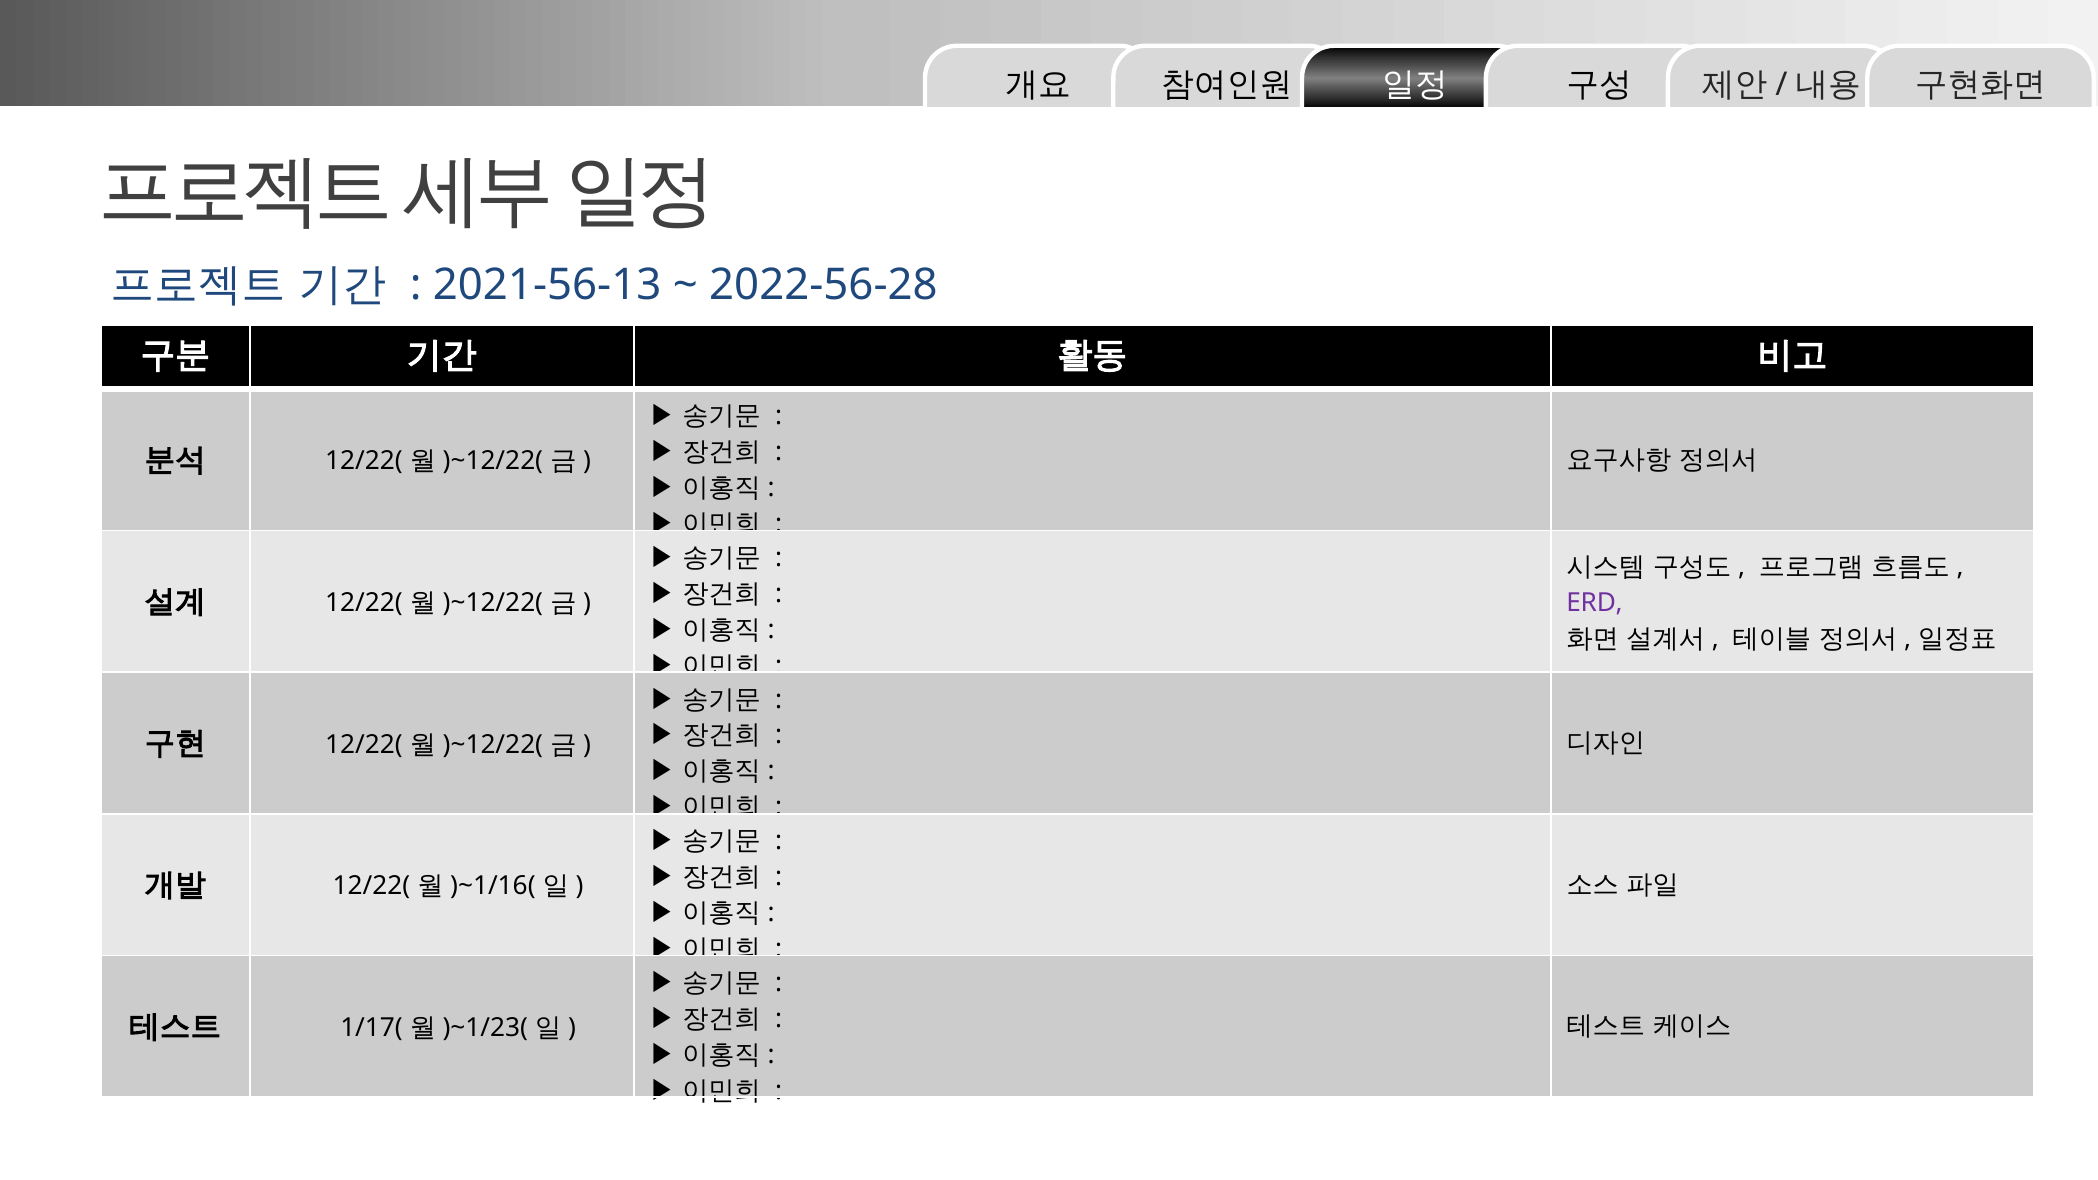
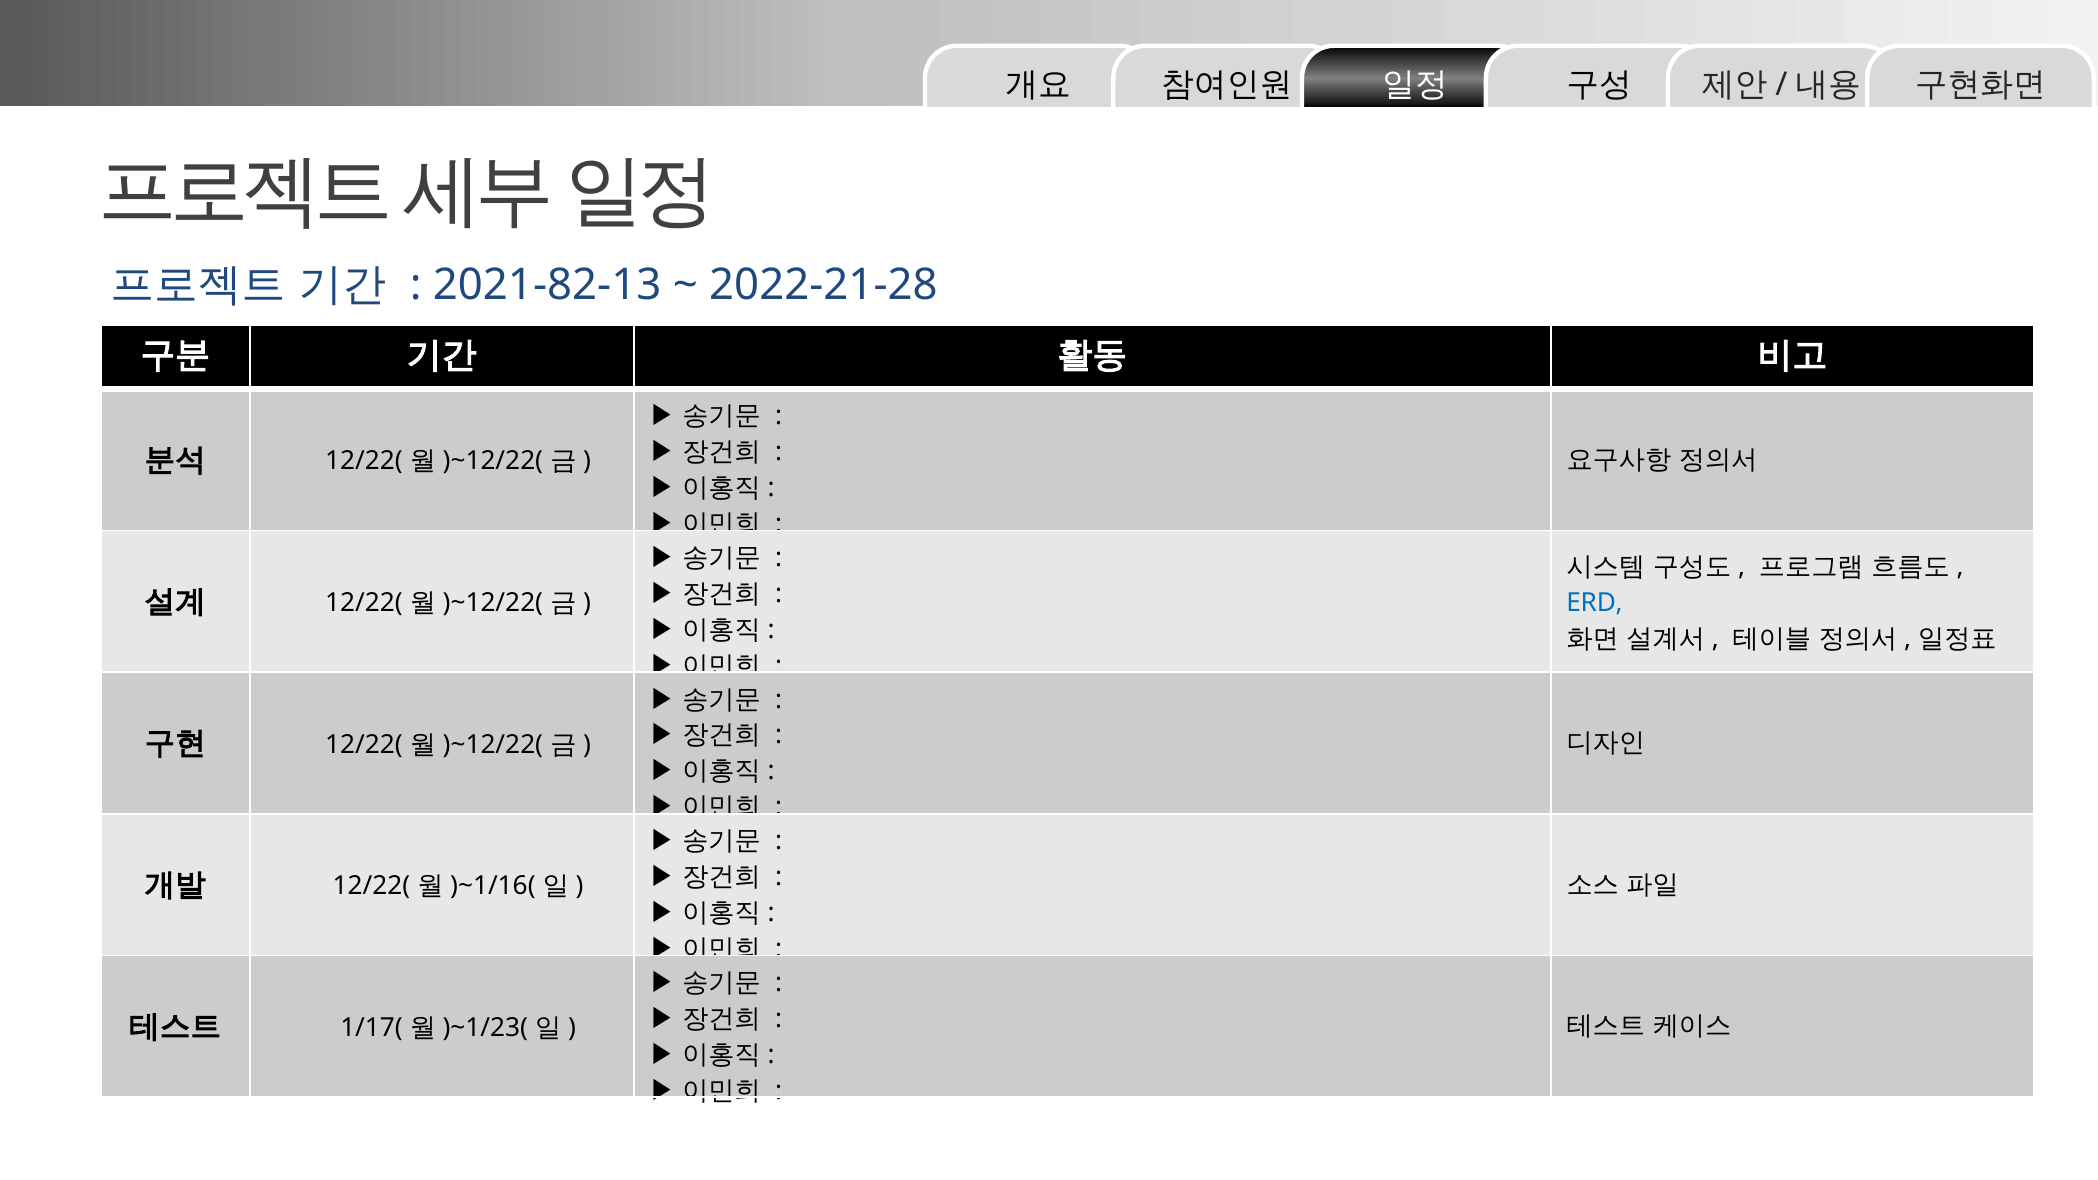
2021-56-13: 2021-56-13 -> 2021-82-13
2022-56-28: 2022-56-28 -> 2022-21-28
ERD colour: purple -> blue
